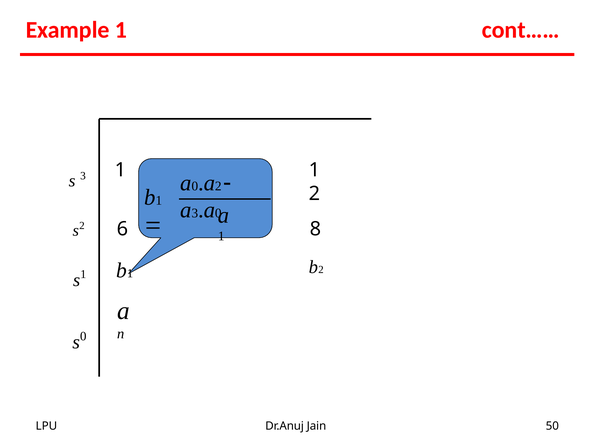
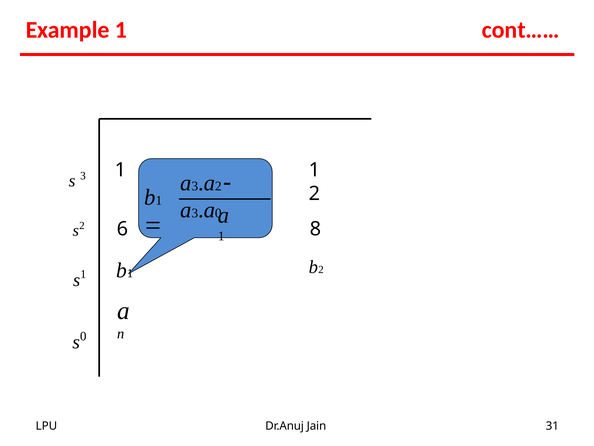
0 at (195, 186): 0 -> 3
50: 50 -> 31
